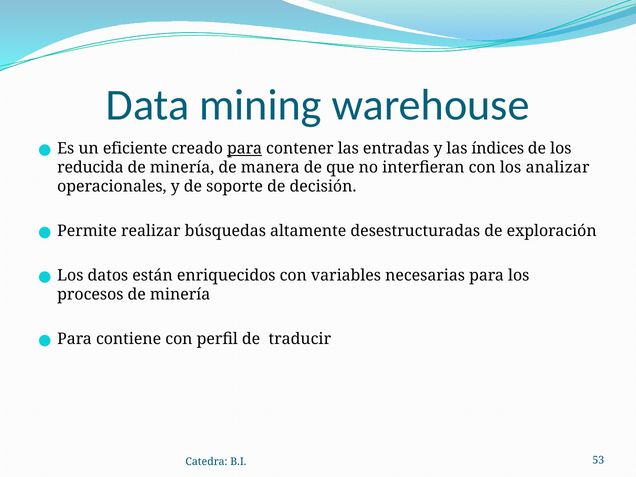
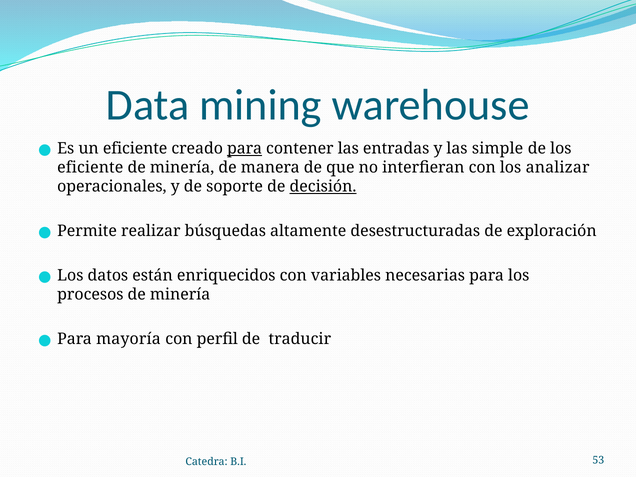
índices: índices -> simple
reducida at (90, 168): reducida -> eficiente
decisión underline: none -> present
contiene: contiene -> mayoría
